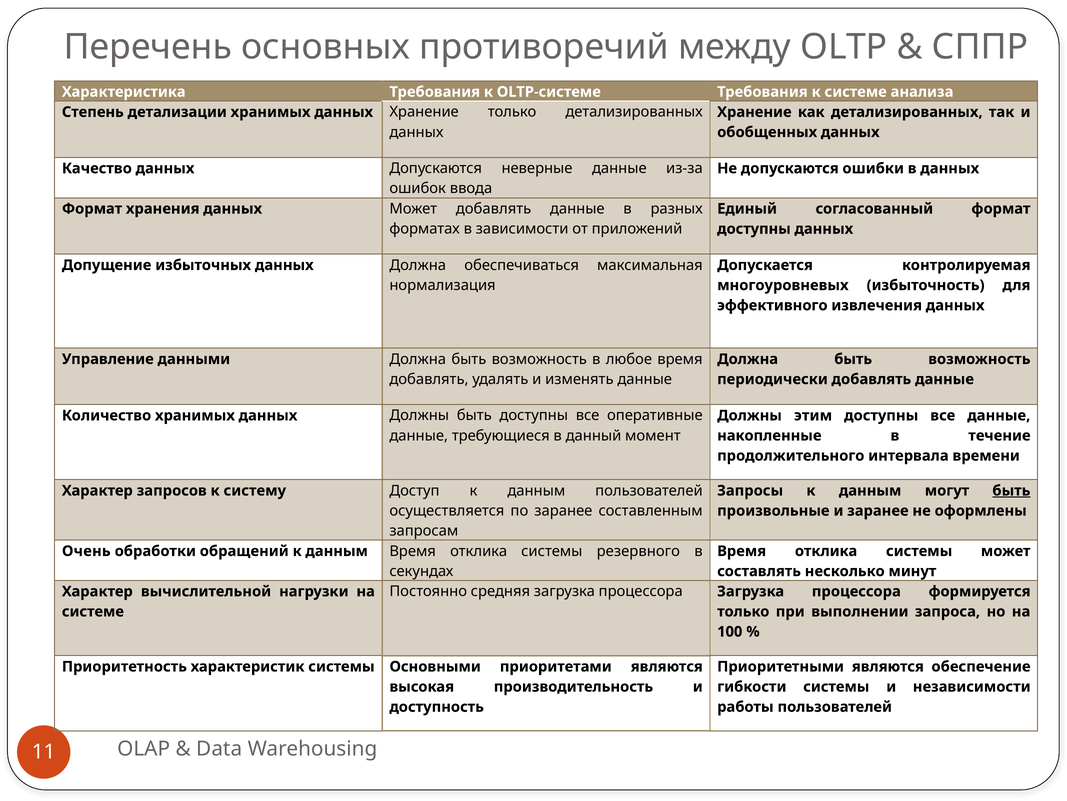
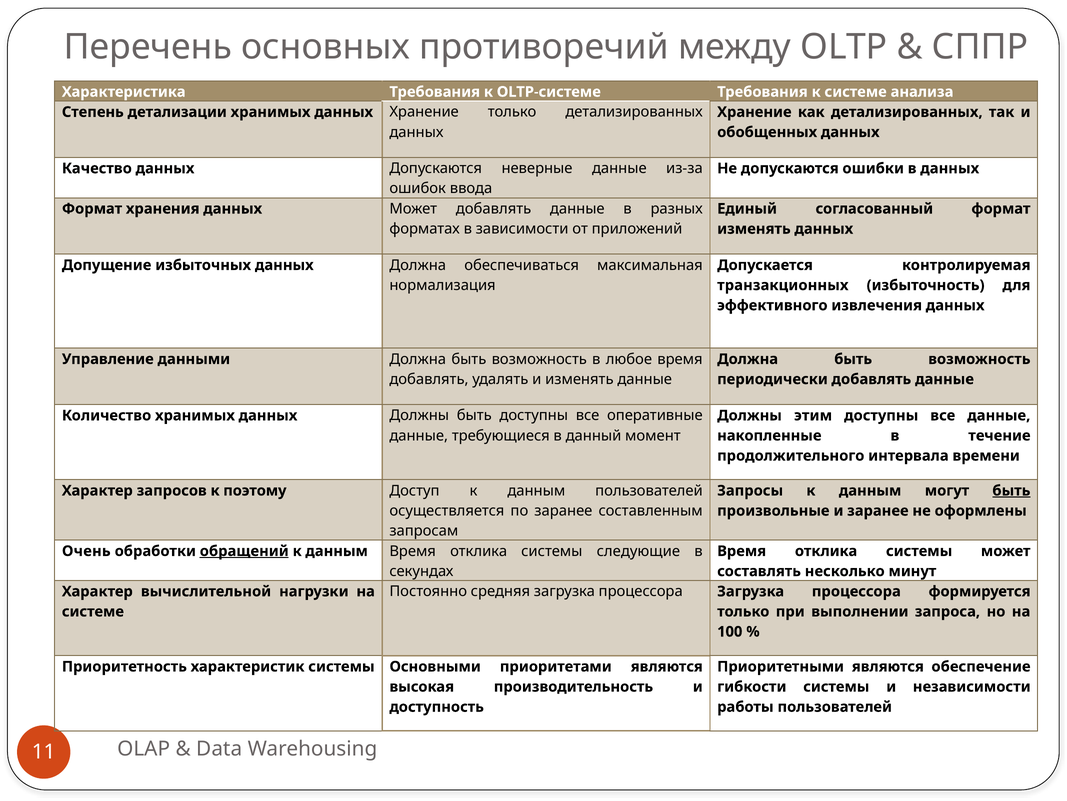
доступны at (754, 229): доступны -> изменять
многоуровневых: многоуровневых -> транзакционных
систему: систему -> поэтому
обращений underline: none -> present
резервного: резервного -> следующие
